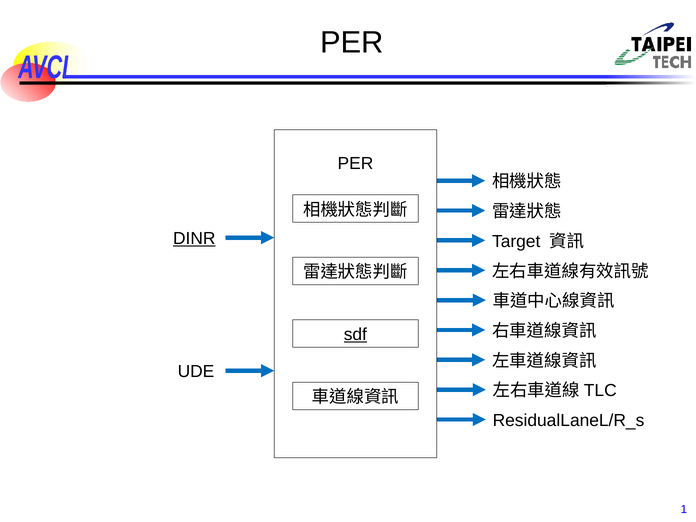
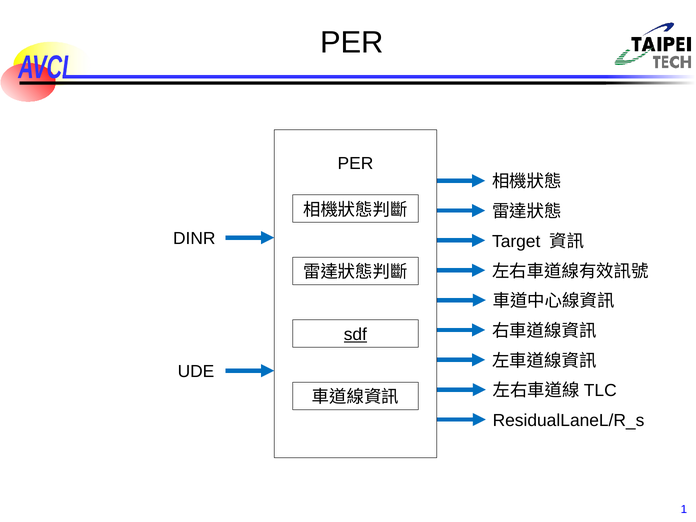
DINR underline: present -> none
